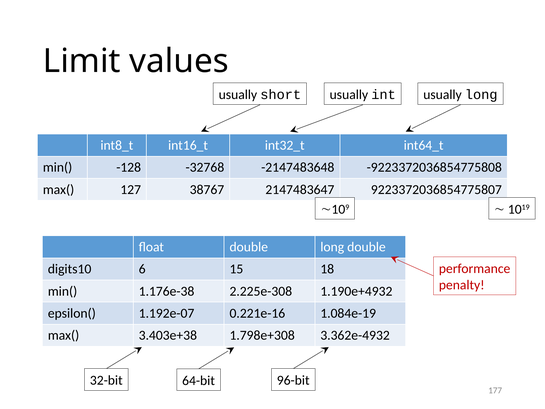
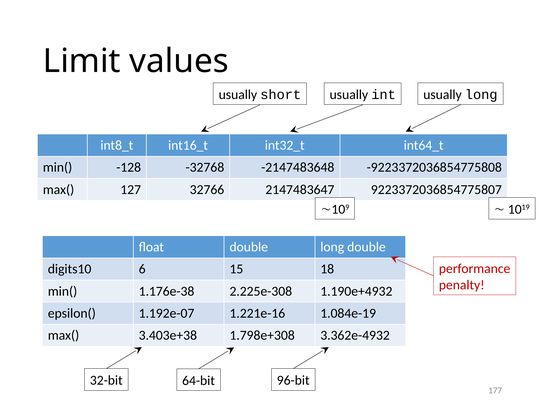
38767: 38767 -> 32766
0.221e-16: 0.221e-16 -> 1.221e-16
